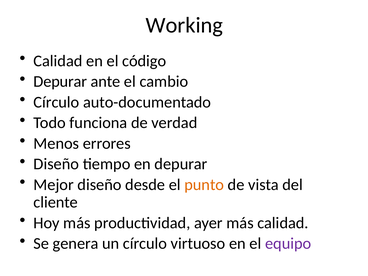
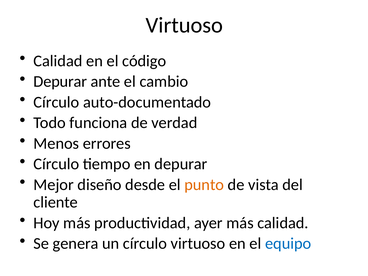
Working at (184, 25): Working -> Virtuoso
Diseño at (56, 164): Diseño -> Círculo
equipo colour: purple -> blue
